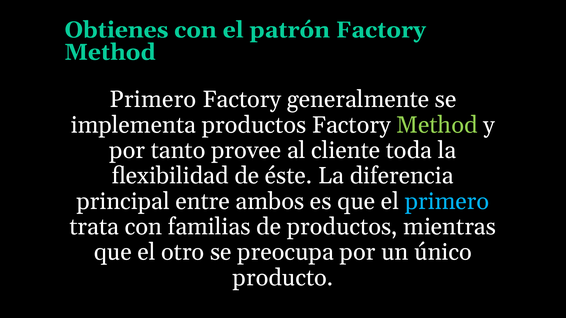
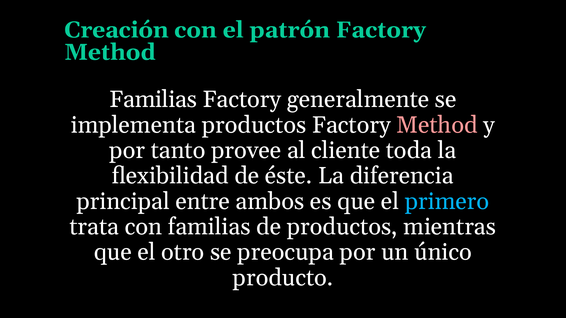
Obtienes: Obtienes -> Creación
Primero at (153, 100): Primero -> Familias
Method at (437, 125) colour: light green -> pink
